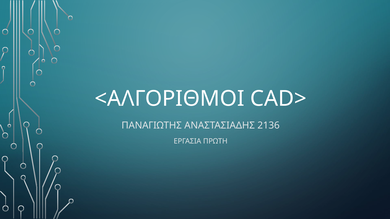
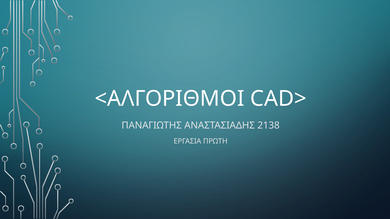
2136: 2136 -> 2138
